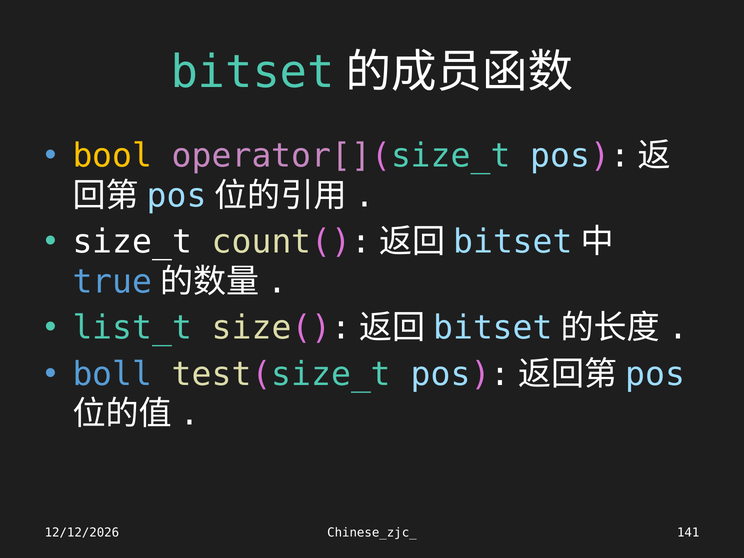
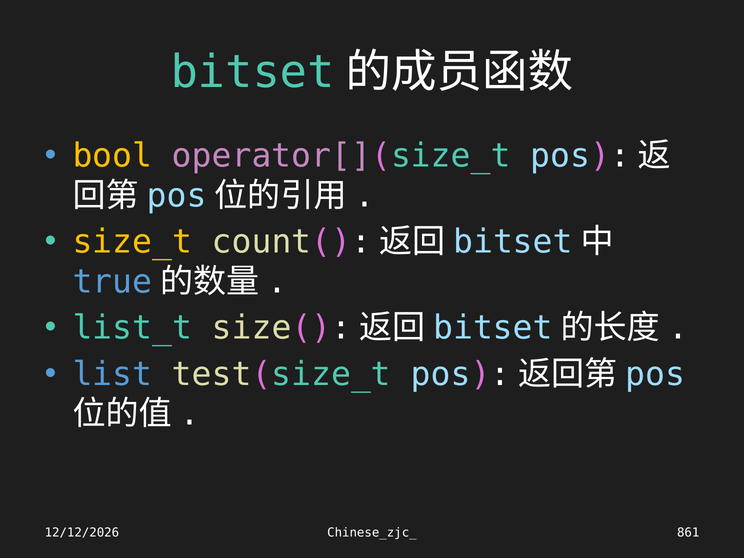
size_t colour: white -> yellow
boll: boll -> list
141: 141 -> 861
